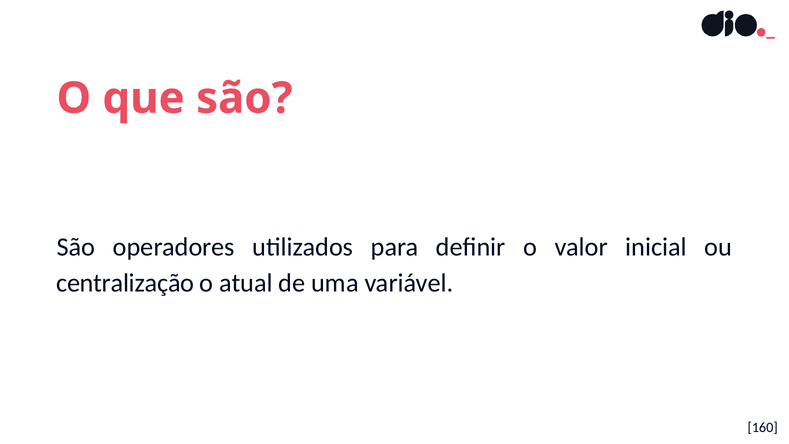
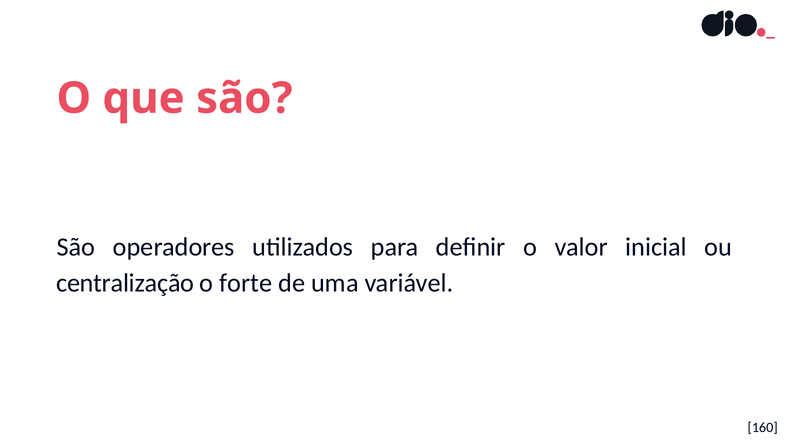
atual: atual -> forte
